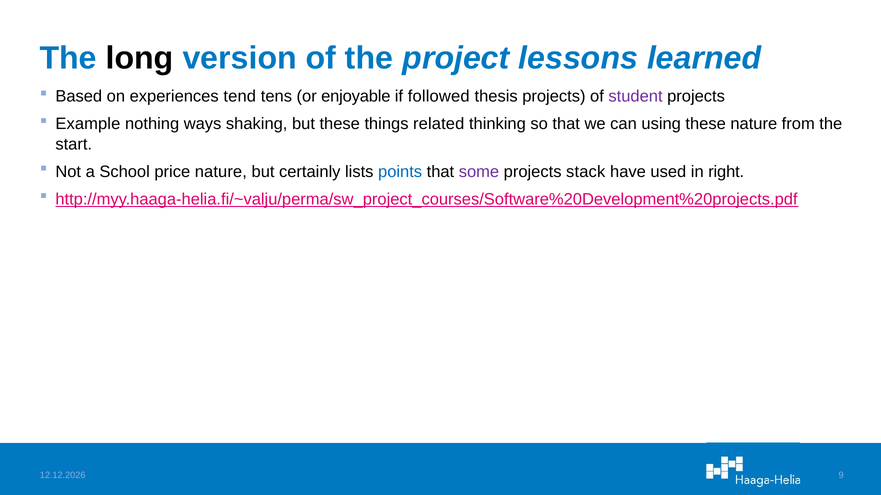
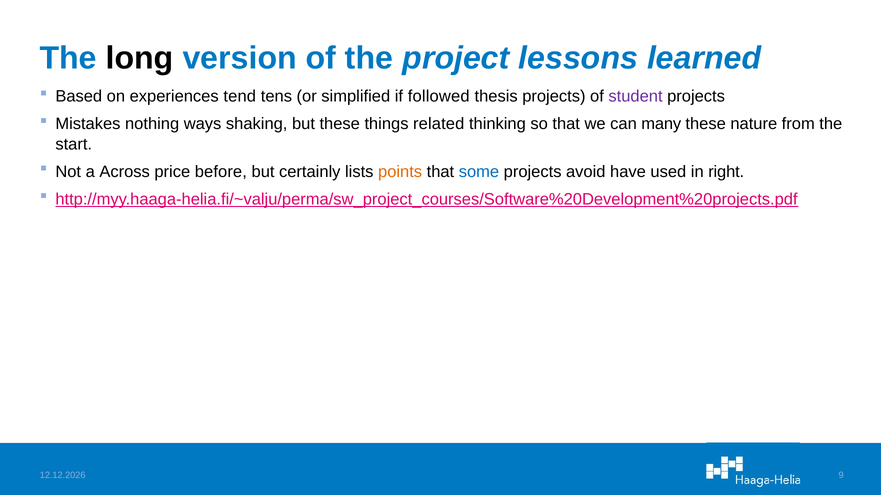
enjoyable: enjoyable -> simplified
Example: Example -> Mistakes
using: using -> many
School: School -> Across
price nature: nature -> before
points colour: blue -> orange
some colour: purple -> blue
stack: stack -> avoid
